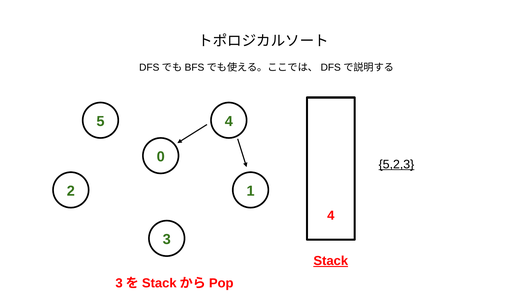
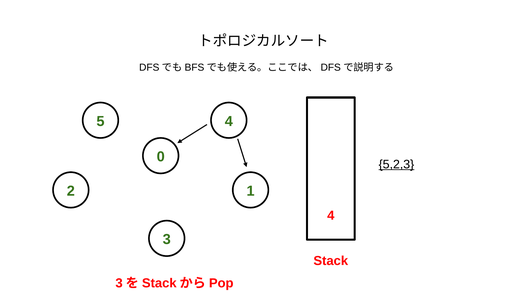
Stack underline: present -> none
